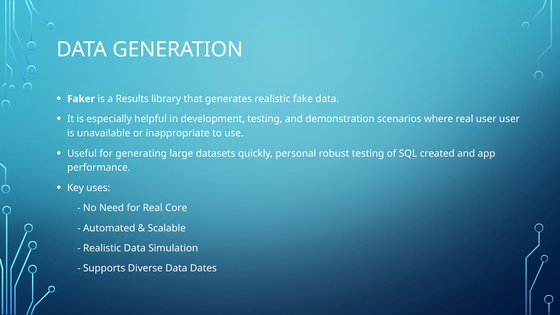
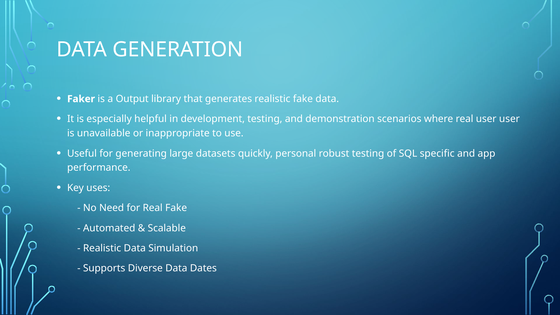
Results: Results -> Output
created: created -> specific
Real Core: Core -> Fake
